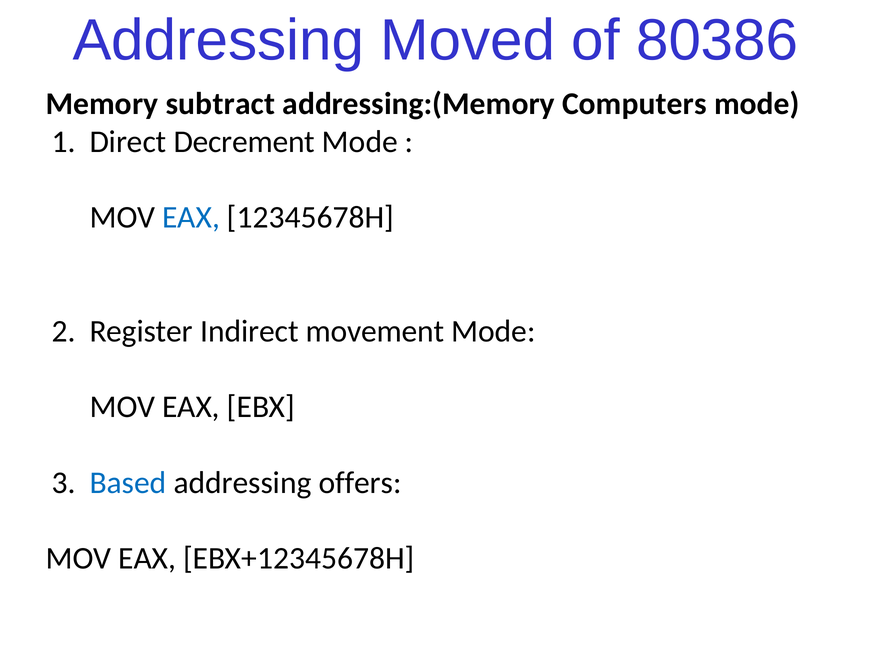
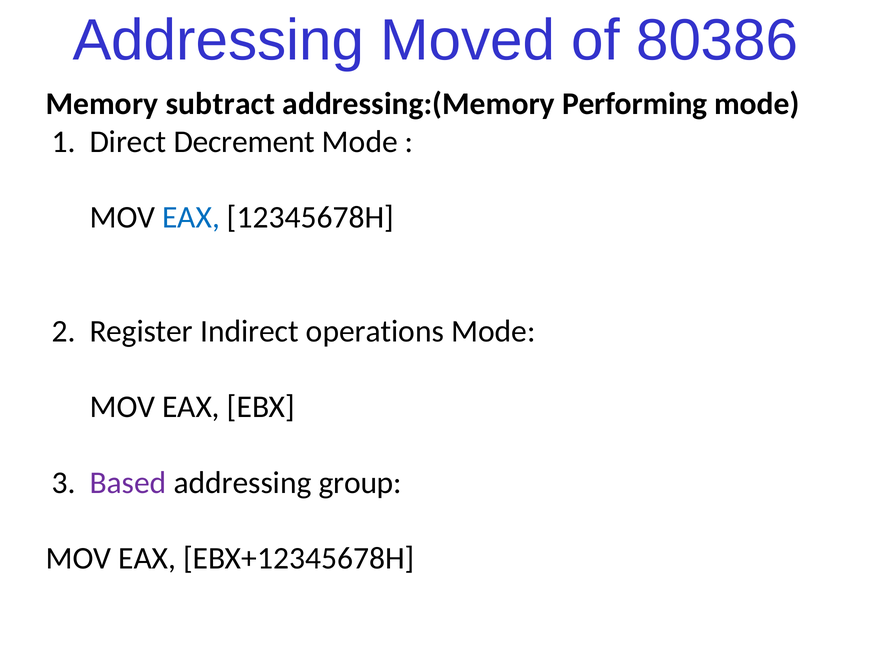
Computers: Computers -> Performing
movement: movement -> operations
Based colour: blue -> purple
offers: offers -> group
